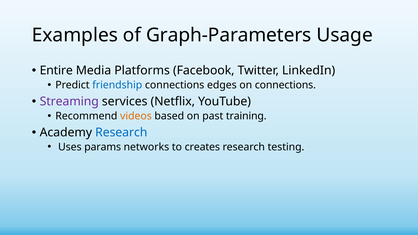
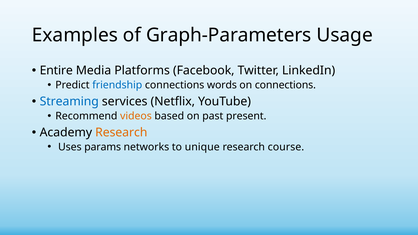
edges: edges -> words
Streaming colour: purple -> blue
training: training -> present
Research at (121, 133) colour: blue -> orange
creates: creates -> unique
testing: testing -> course
